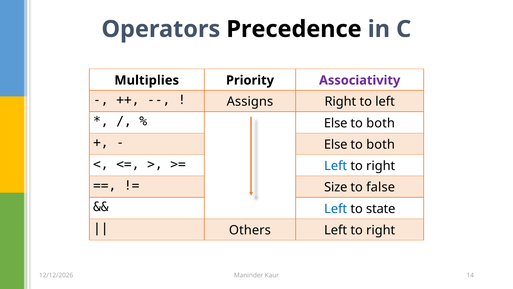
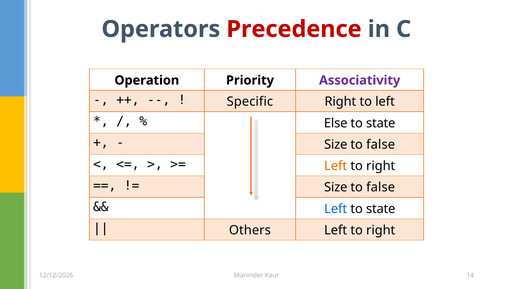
Precedence colour: black -> red
Multiplies: Multiplies -> Operation
Assigns: Assigns -> Specific
both at (381, 123): both -> state
Else at (336, 144): Else -> Size
both at (381, 144): both -> false
Left at (336, 166) colour: blue -> orange
